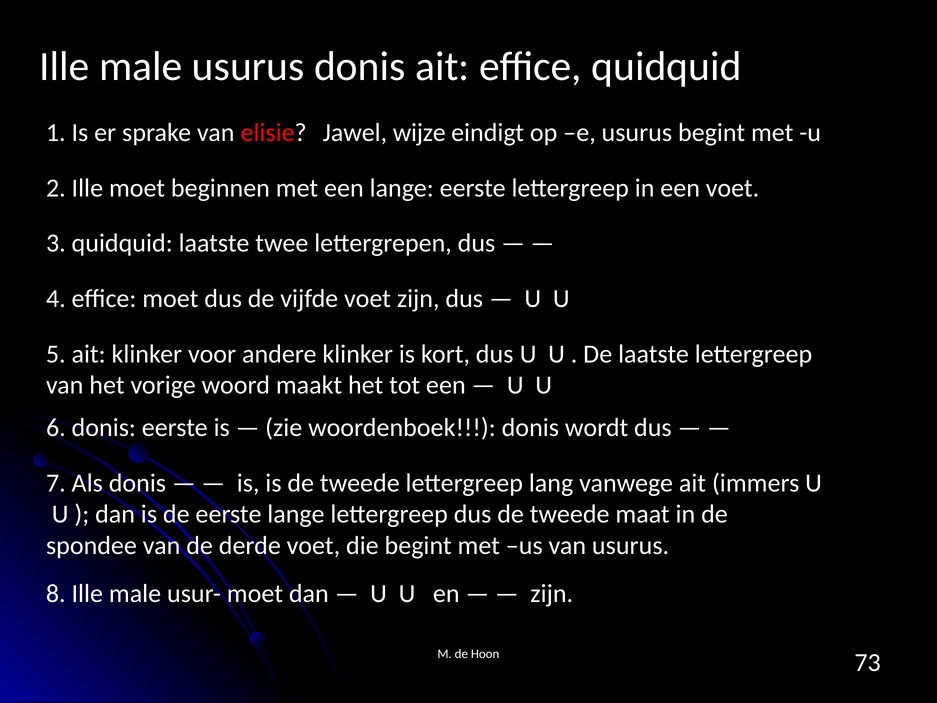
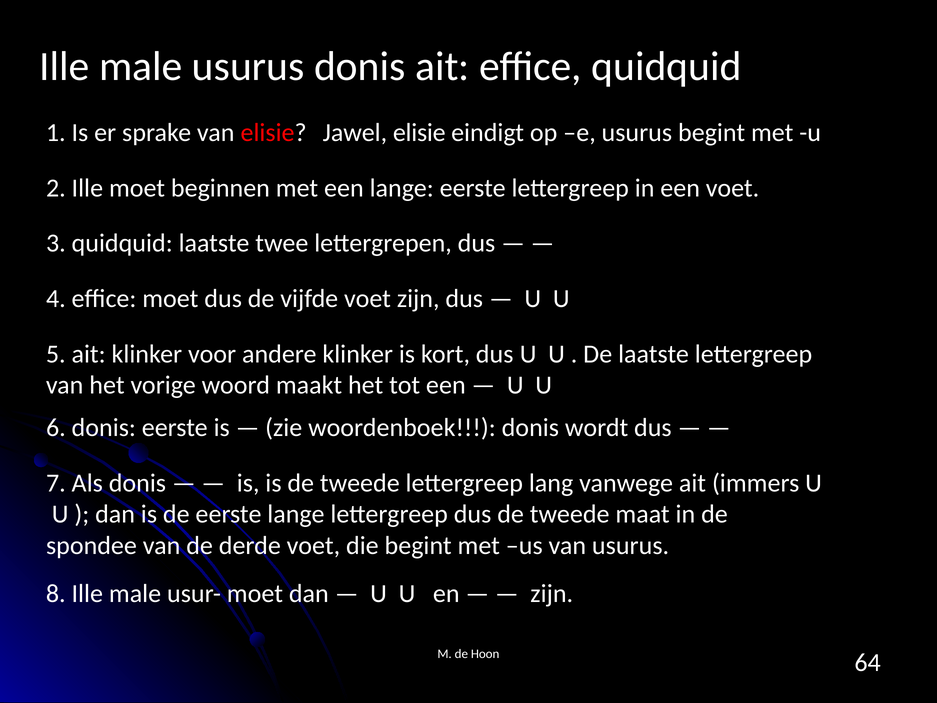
Jawel wijze: wijze -> elisie
73: 73 -> 64
